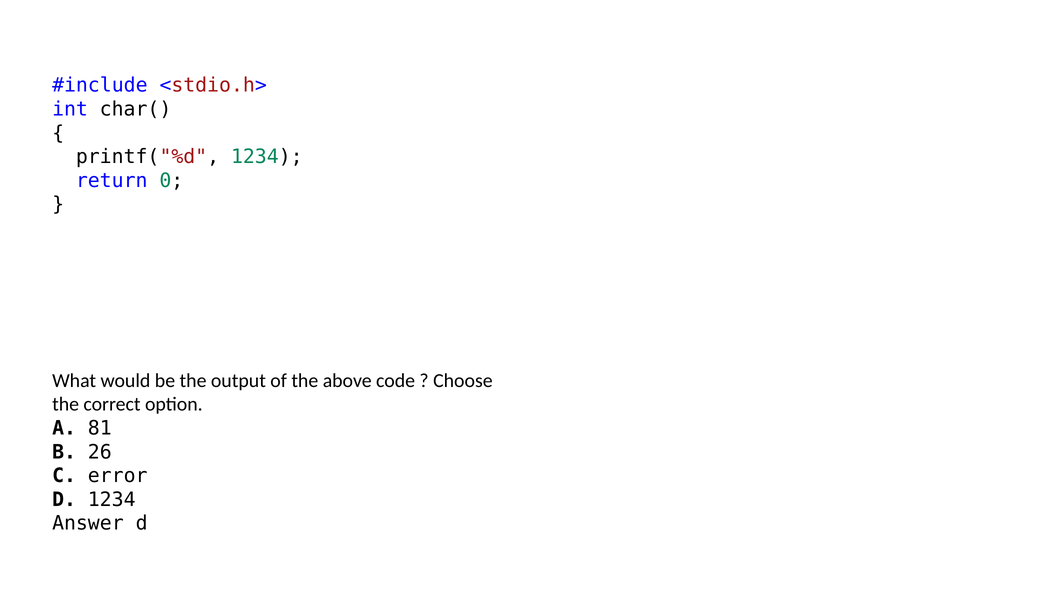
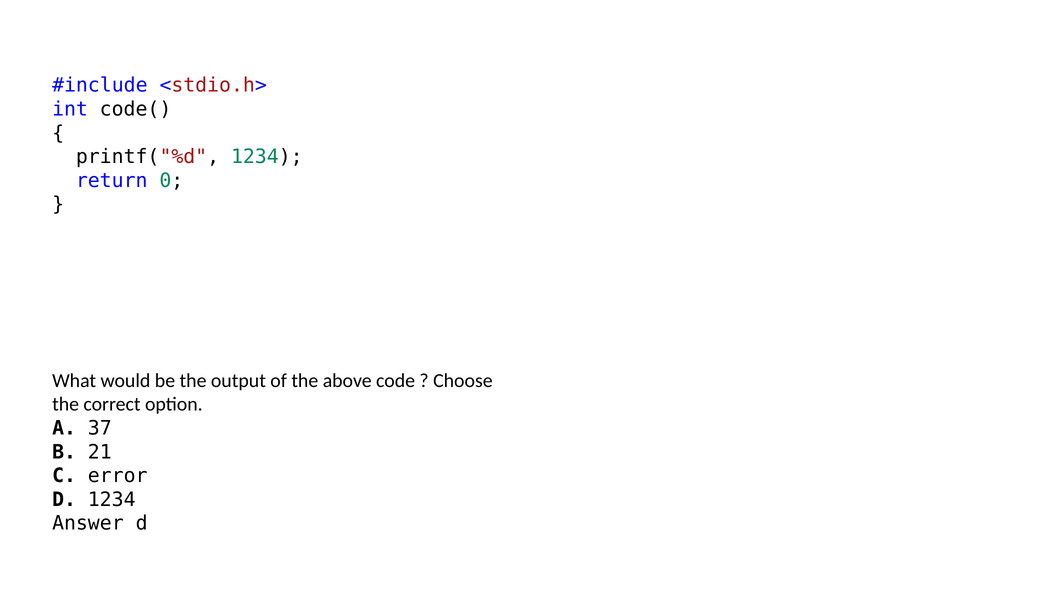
char(: char( -> code(
81: 81 -> 37
26: 26 -> 21
